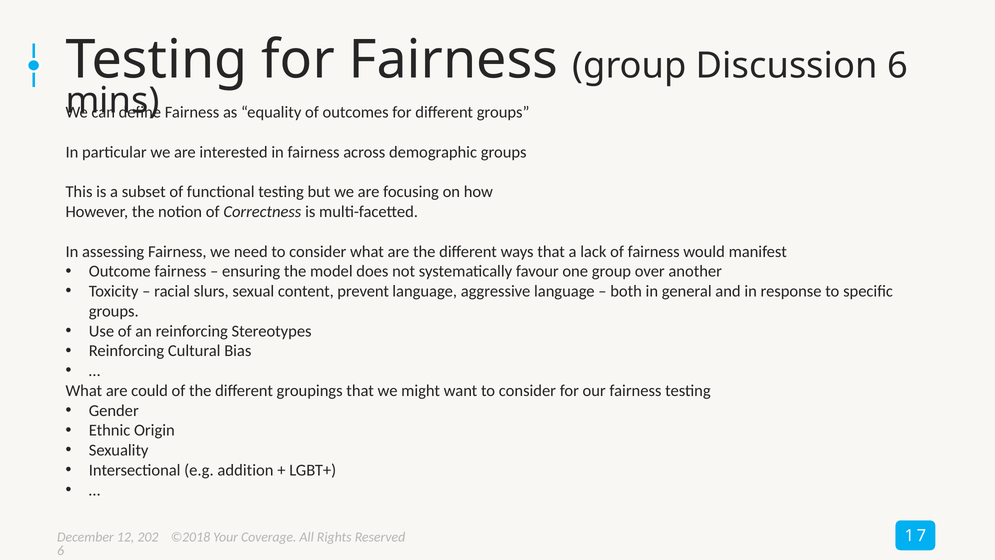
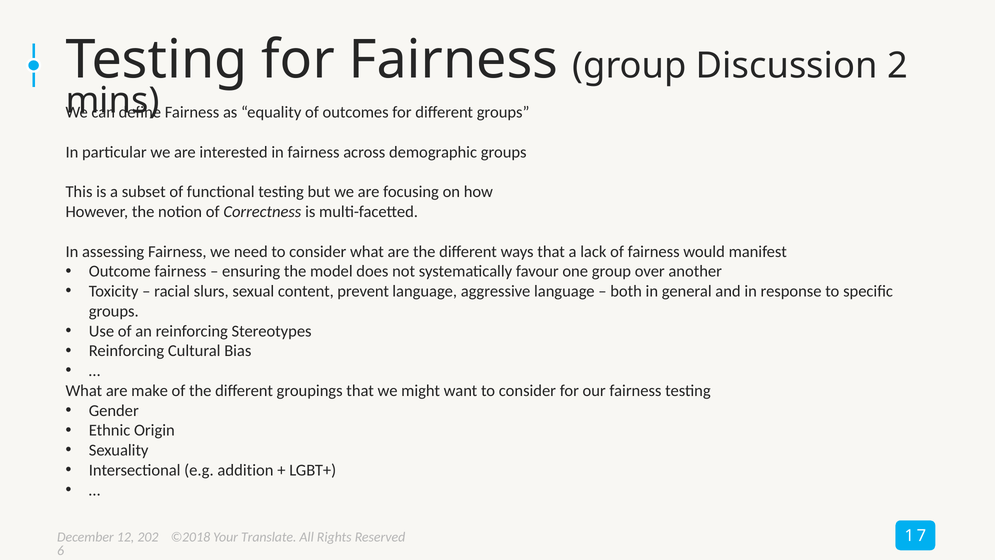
Discussion 6: 6 -> 2
could: could -> make
Coverage: Coverage -> Translate
